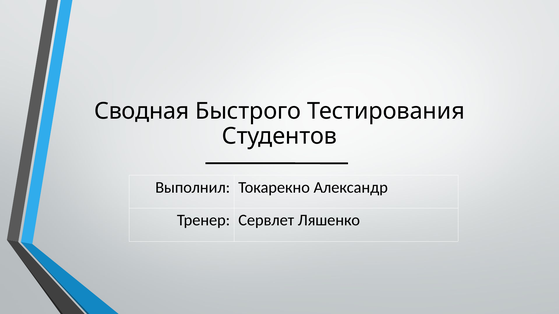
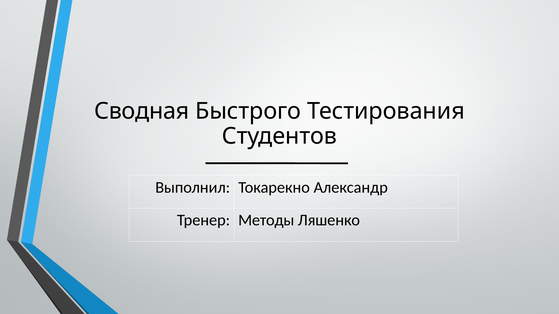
Cервлет: Cервлет -> Методы
